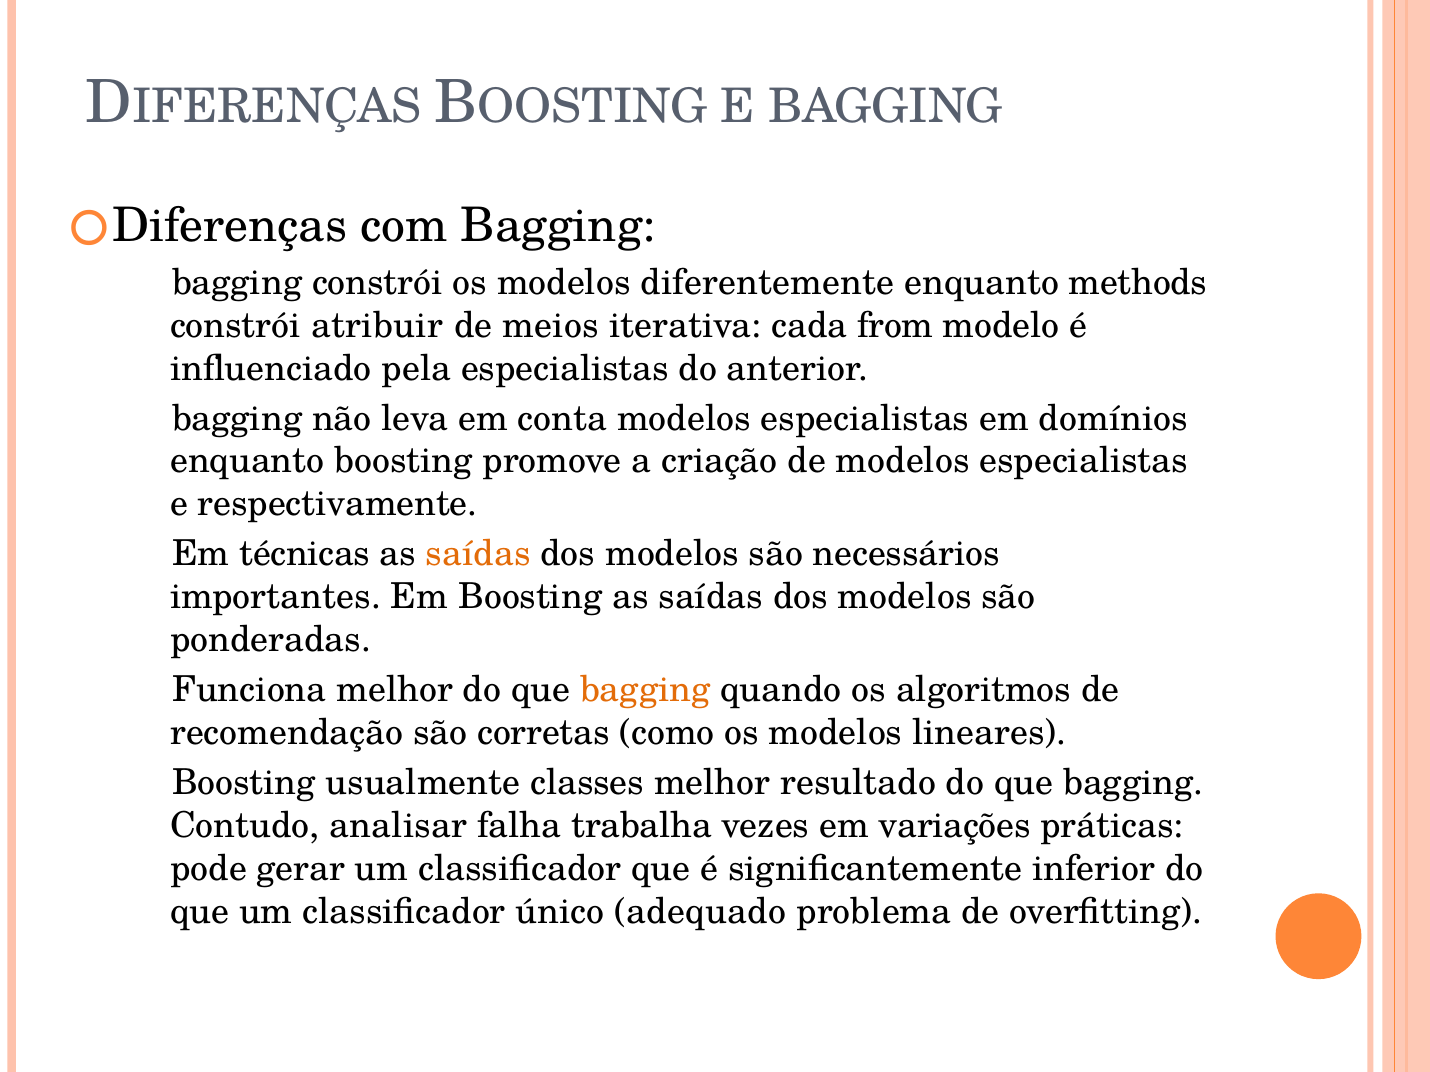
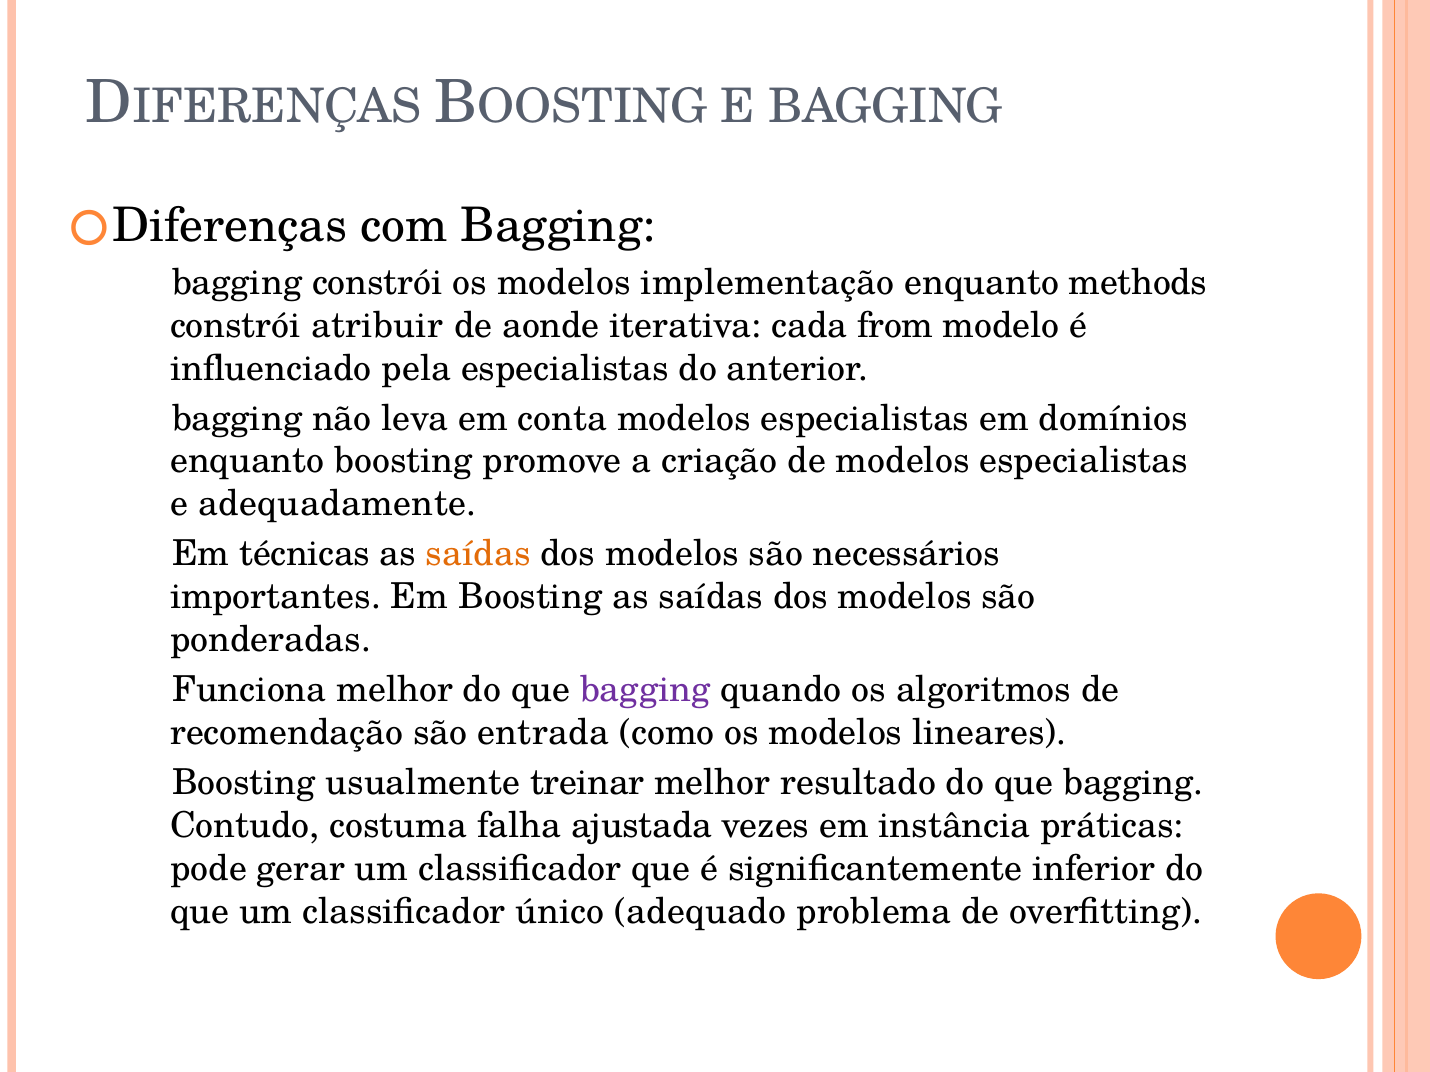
diferentemente: diferentemente -> implementação
meios: meios -> aonde
respectivamente: respectivamente -> adequadamente
bagging at (645, 690) colour: orange -> purple
corretas: corretas -> entrada
classes: classes -> treinar
analisar: analisar -> costuma
trabalha: trabalha -> ajustada
variações: variações -> instância
